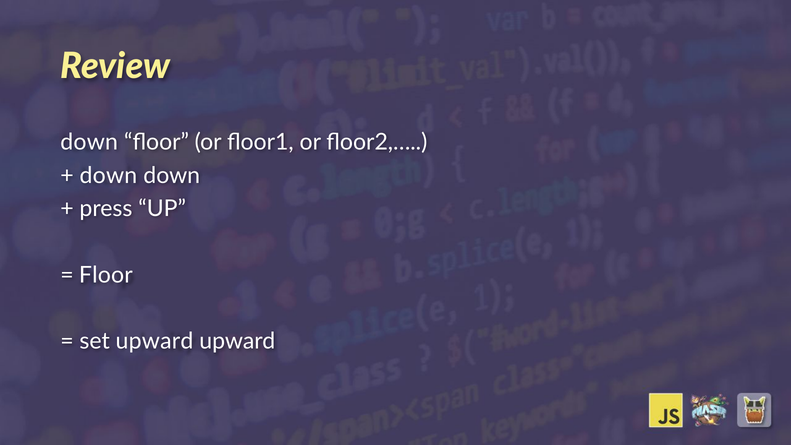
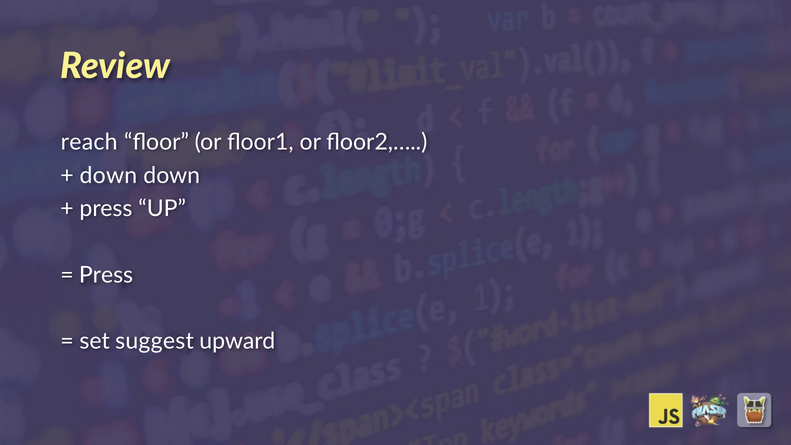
down at (89, 142): down -> reach
Floor at (106, 275): Floor -> Press
set upward: upward -> suggest
